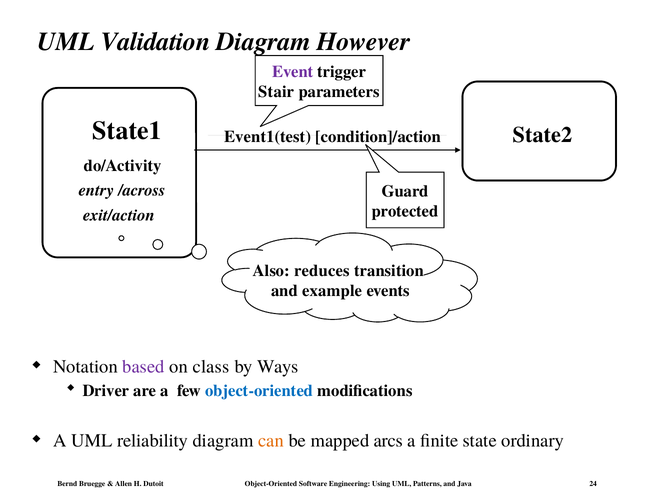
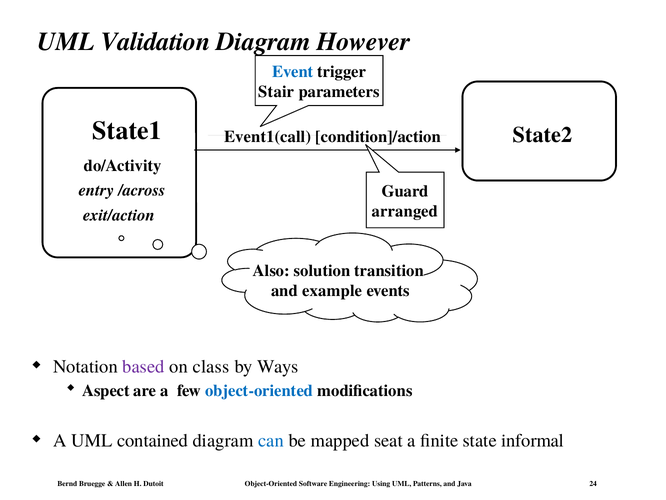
Event colour: purple -> blue
Event1(test: Event1(test -> Event1(call
protected: protected -> arranged
reduces: reduces -> solution
Driver: Driver -> Aspect
reliability: reliability -> contained
can colour: orange -> blue
arcs: arcs -> seat
ordinary: ordinary -> informal
